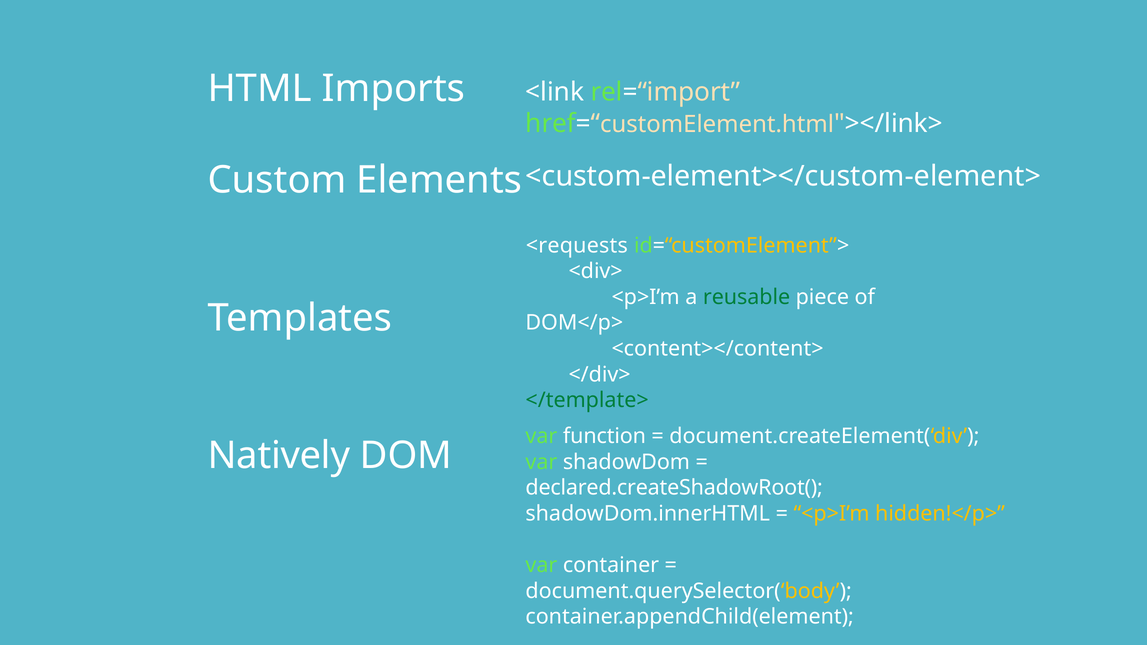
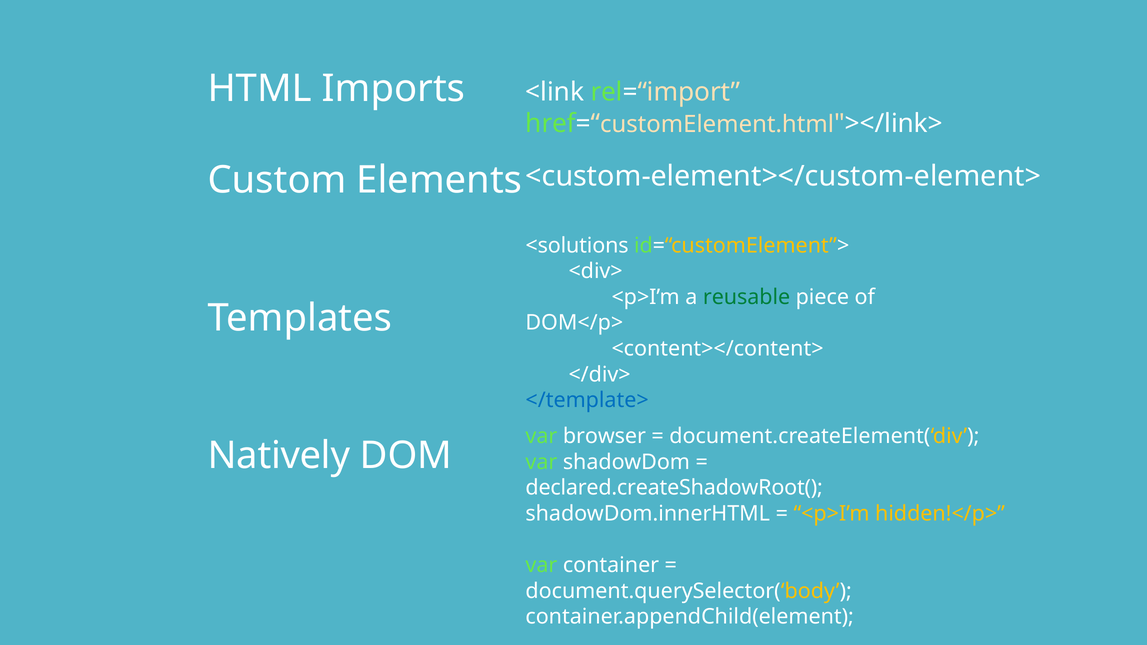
<requests: <requests -> <solutions
</template> colour: green -> blue
function: function -> browser
